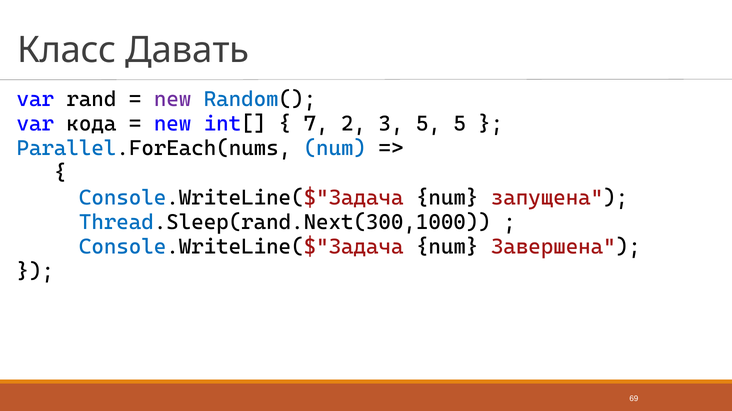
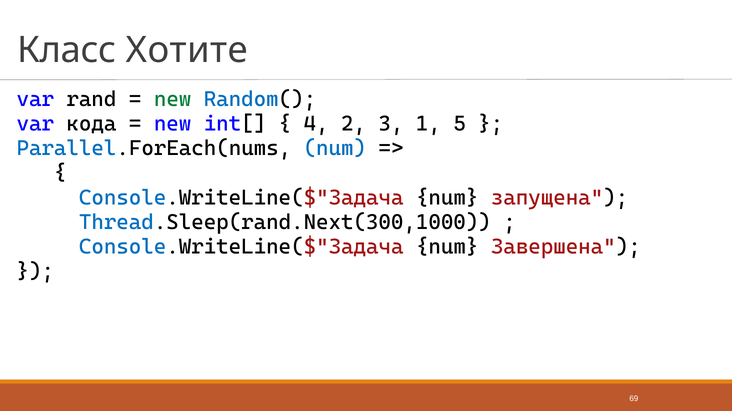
Давать: Давать -> Хотите
new at (173, 99) colour: purple -> green
7: 7 -> 4
3 5: 5 -> 1
